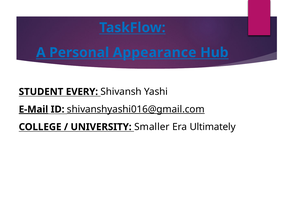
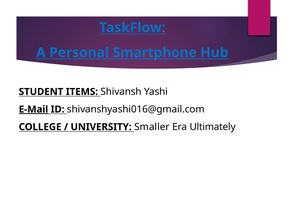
Appearance: Appearance -> Smartphone
EVERY: EVERY -> ITEMS
shivanshyashi016@gmail.com underline: present -> none
